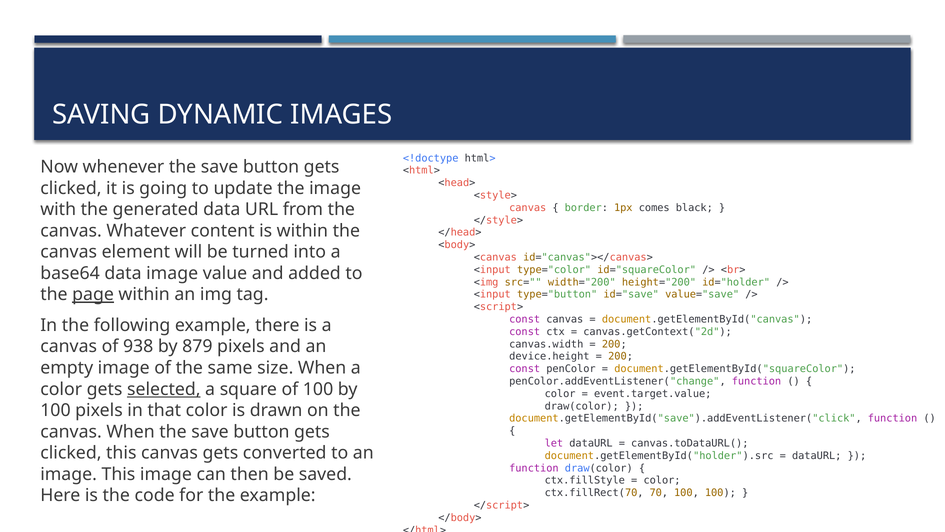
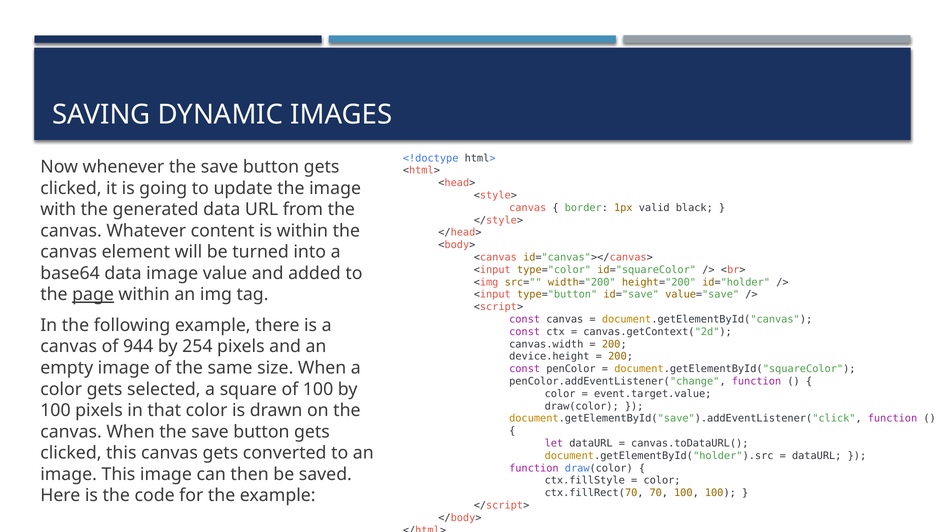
comes: comes -> valid
938: 938 -> 944
879: 879 -> 254
selected underline: present -> none
